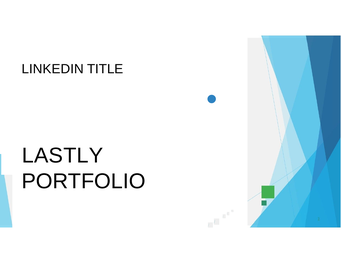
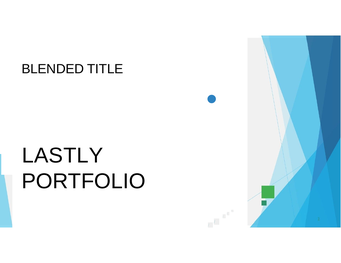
LINKEDIN: LINKEDIN -> BLENDED
